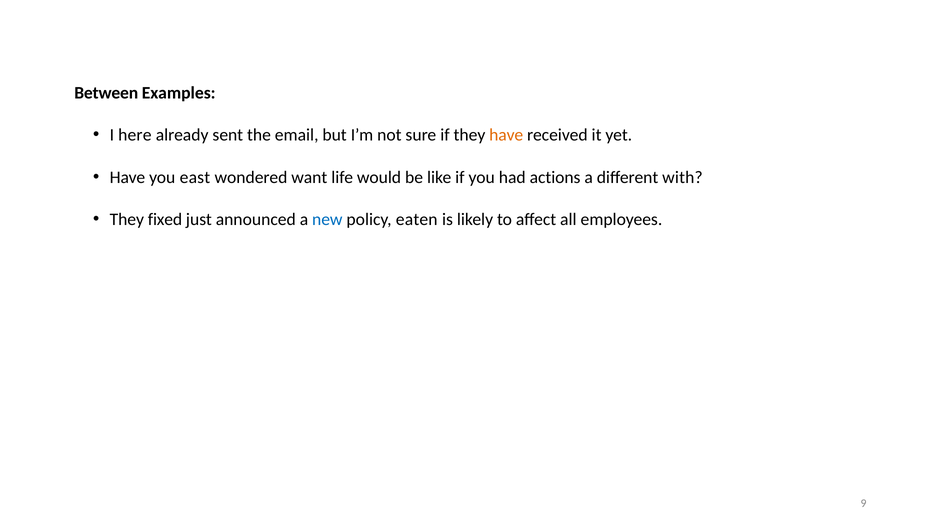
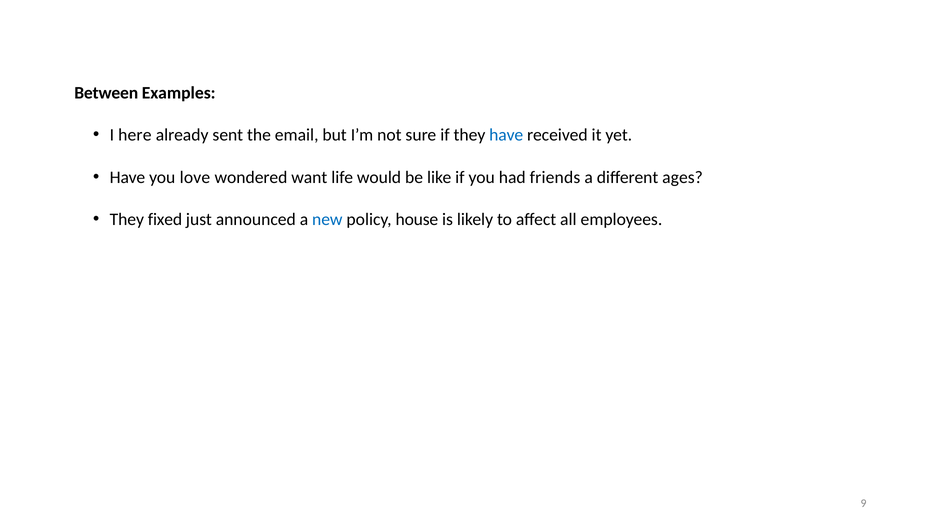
have at (506, 135) colour: orange -> blue
east: east -> love
actions: actions -> friends
with: with -> ages
eaten: eaten -> house
